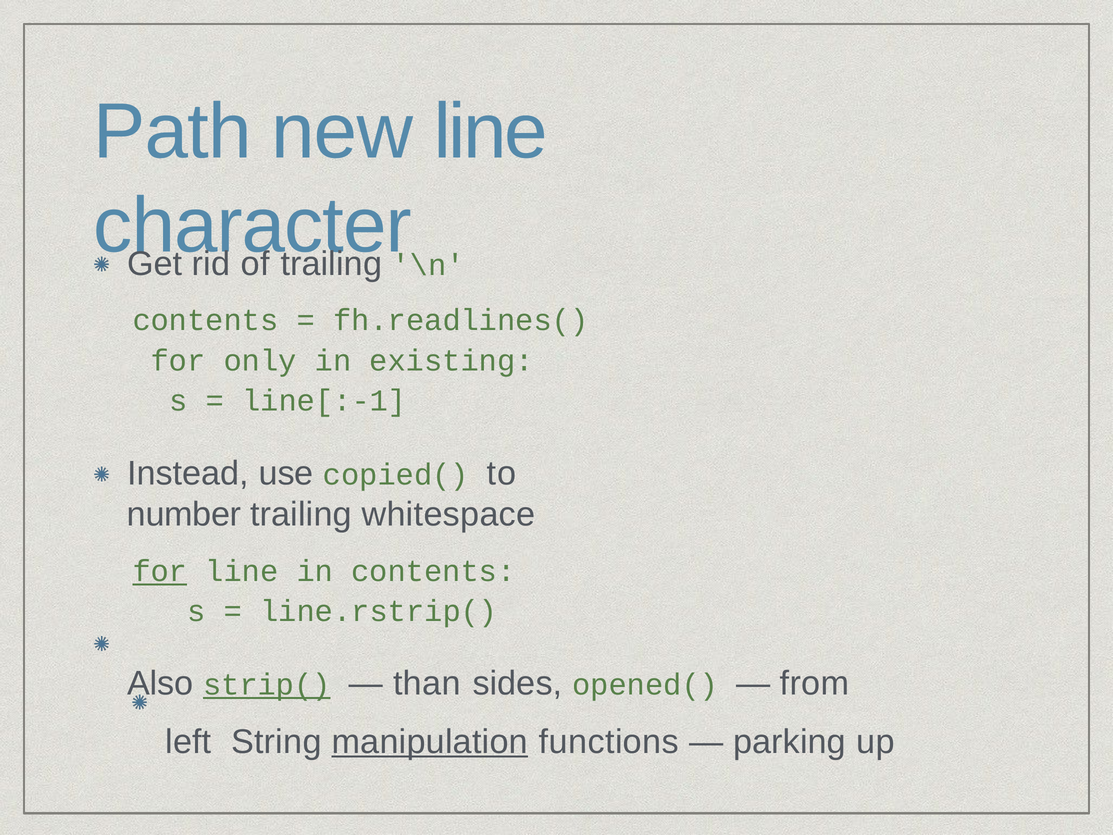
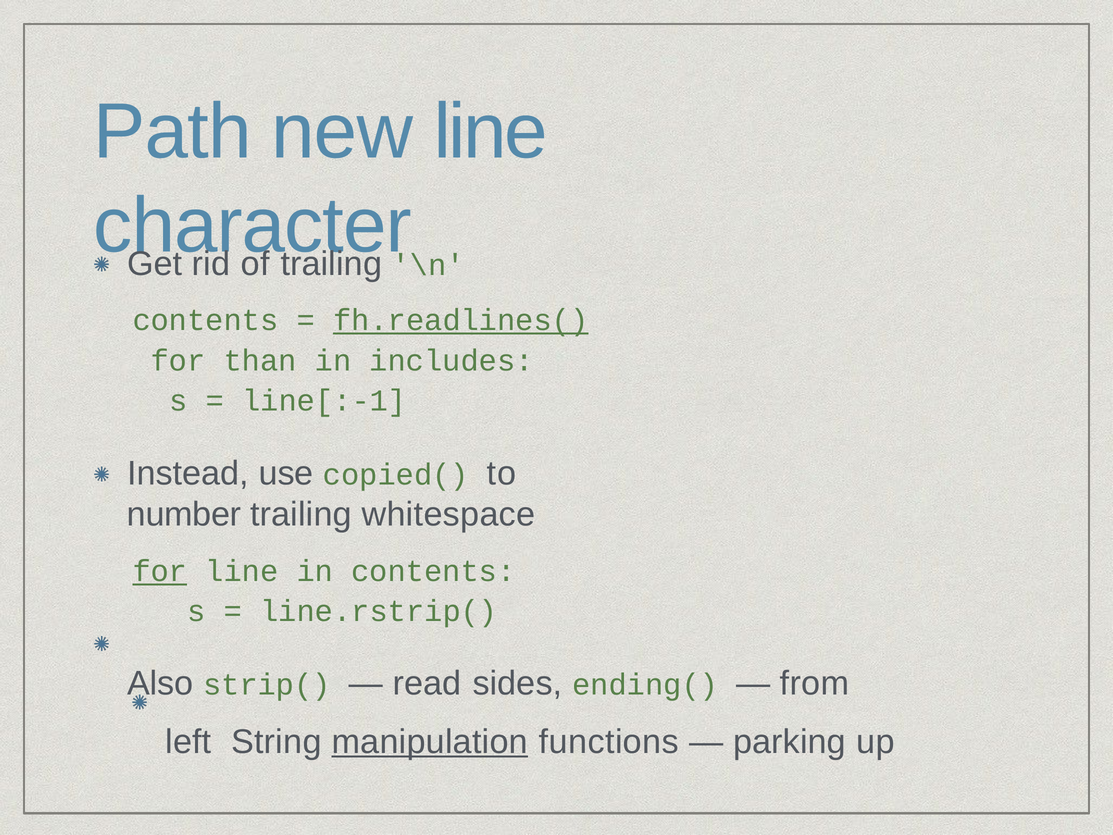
fh.readlines( underline: none -> present
only: only -> than
existing: existing -> includes
strip( underline: present -> none
than: than -> read
opened(: opened( -> ending(
